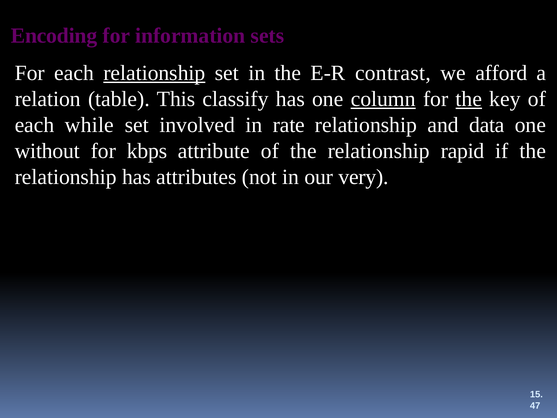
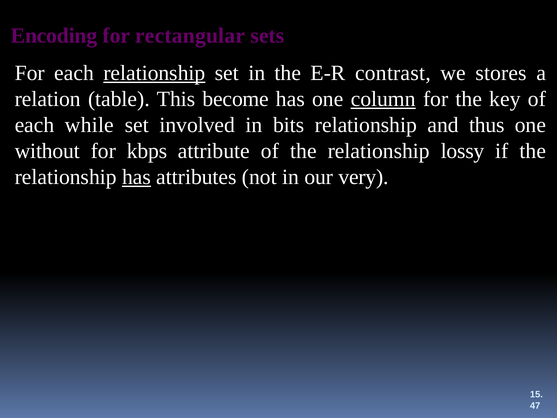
information: information -> rectangular
afford: afford -> stores
classify: classify -> become
the at (469, 99) underline: present -> none
rate: rate -> bits
data: data -> thus
rapid: rapid -> lossy
has at (136, 177) underline: none -> present
